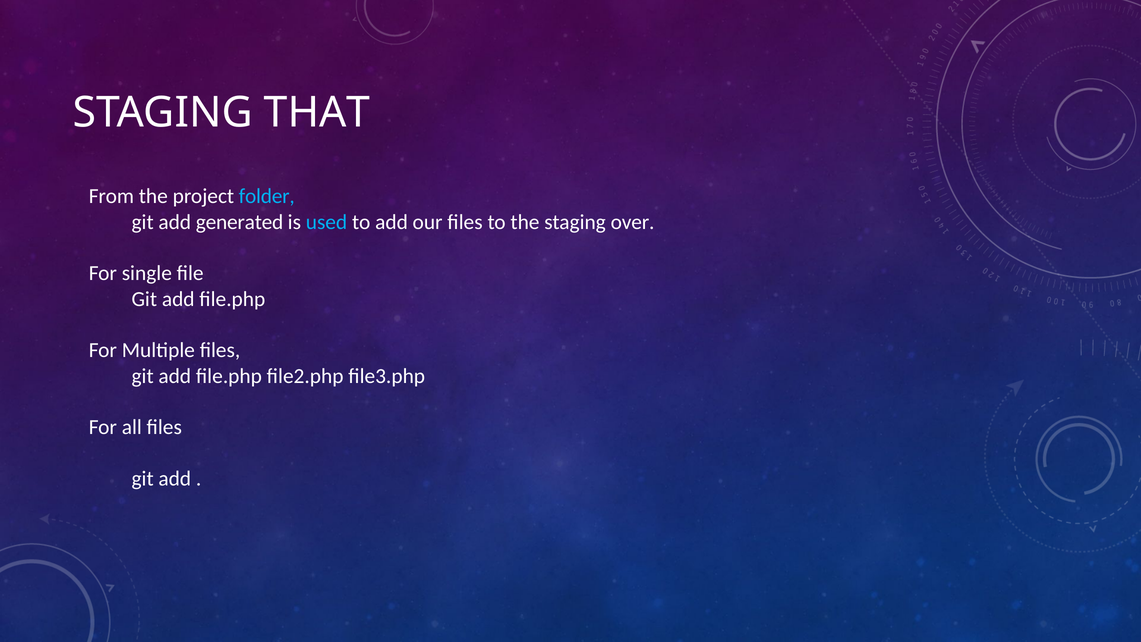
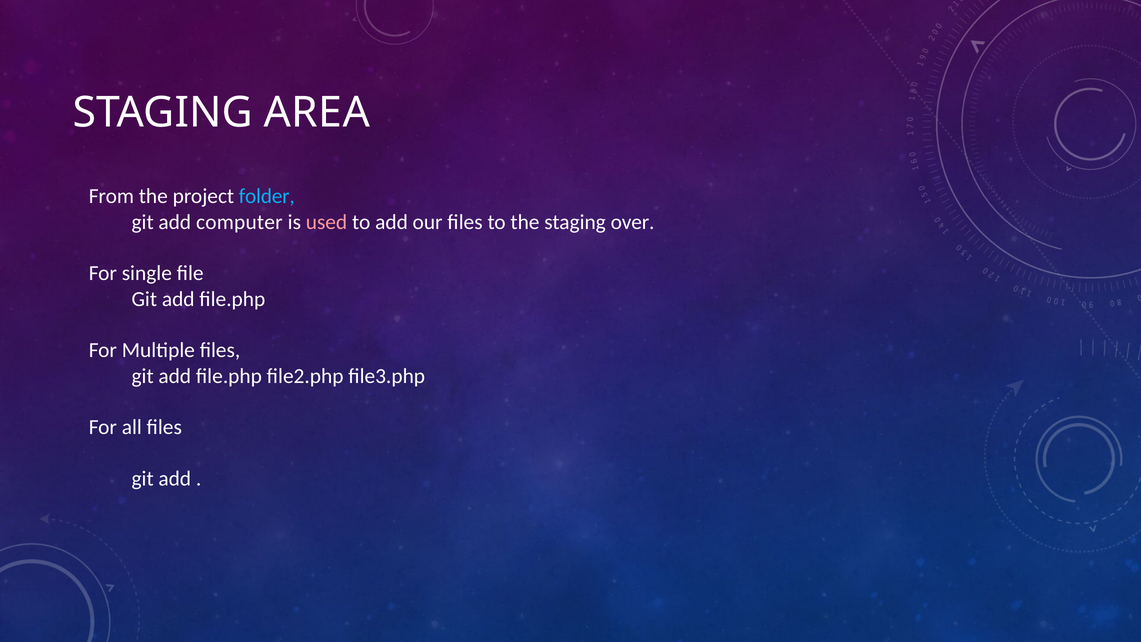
THAT: THAT -> AREA
generated: generated -> computer
used colour: light blue -> pink
